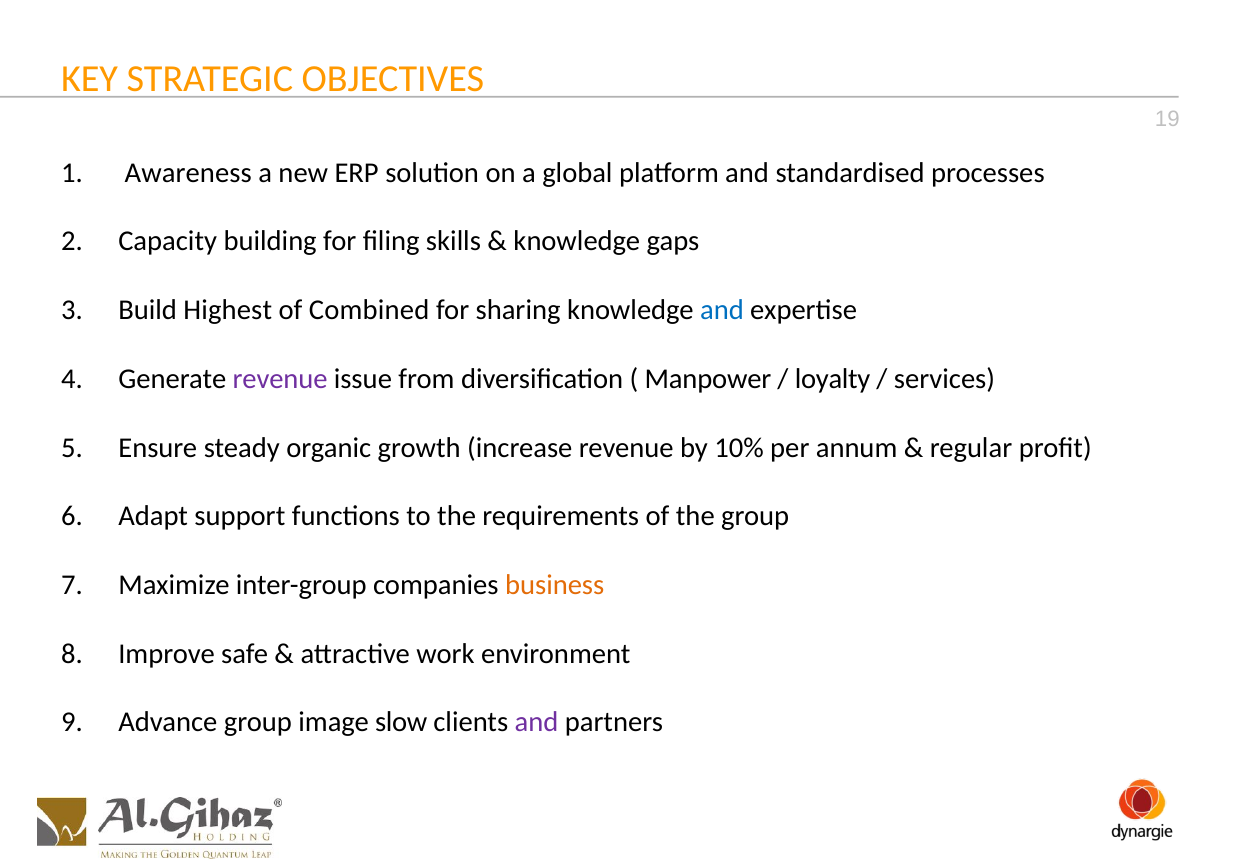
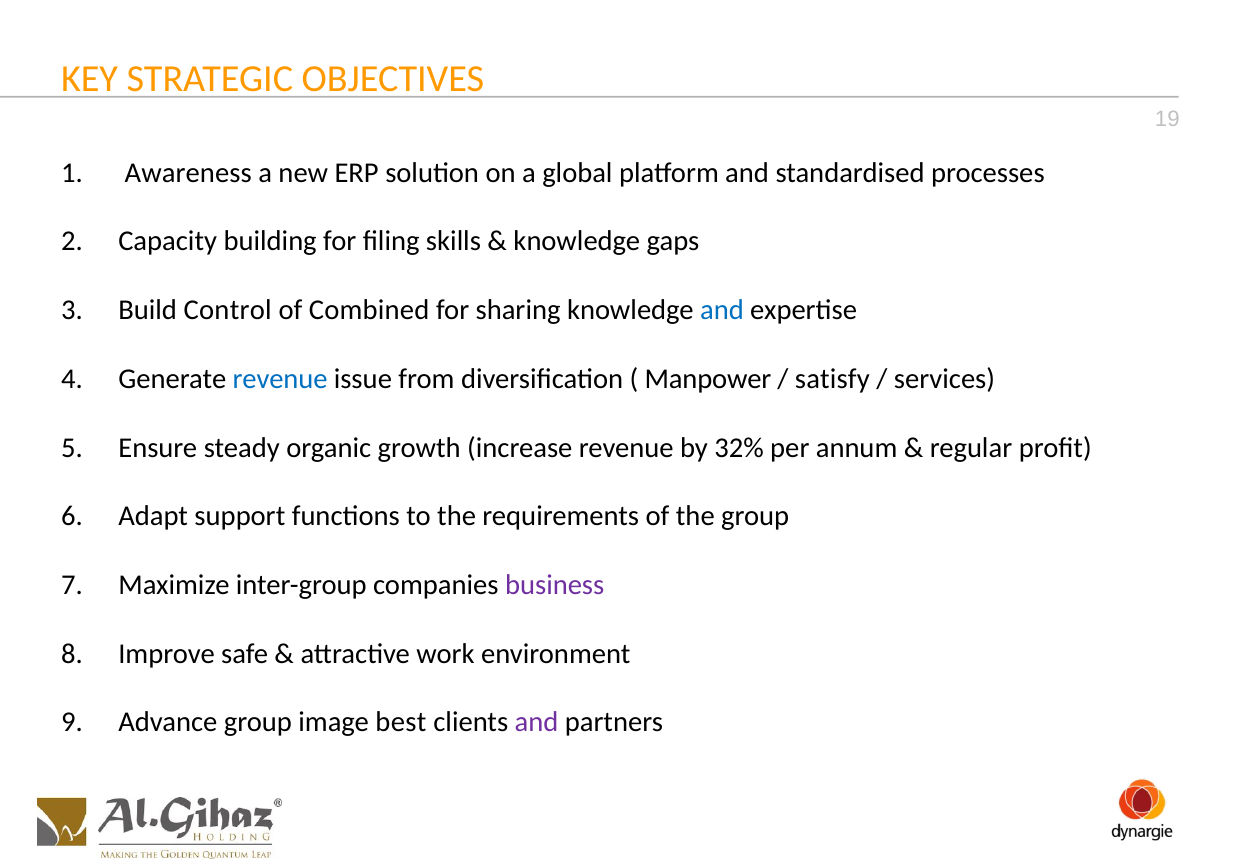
Highest: Highest -> Control
revenue at (280, 379) colour: purple -> blue
loyalty: loyalty -> satisfy
10%: 10% -> 32%
business colour: orange -> purple
slow: slow -> best
